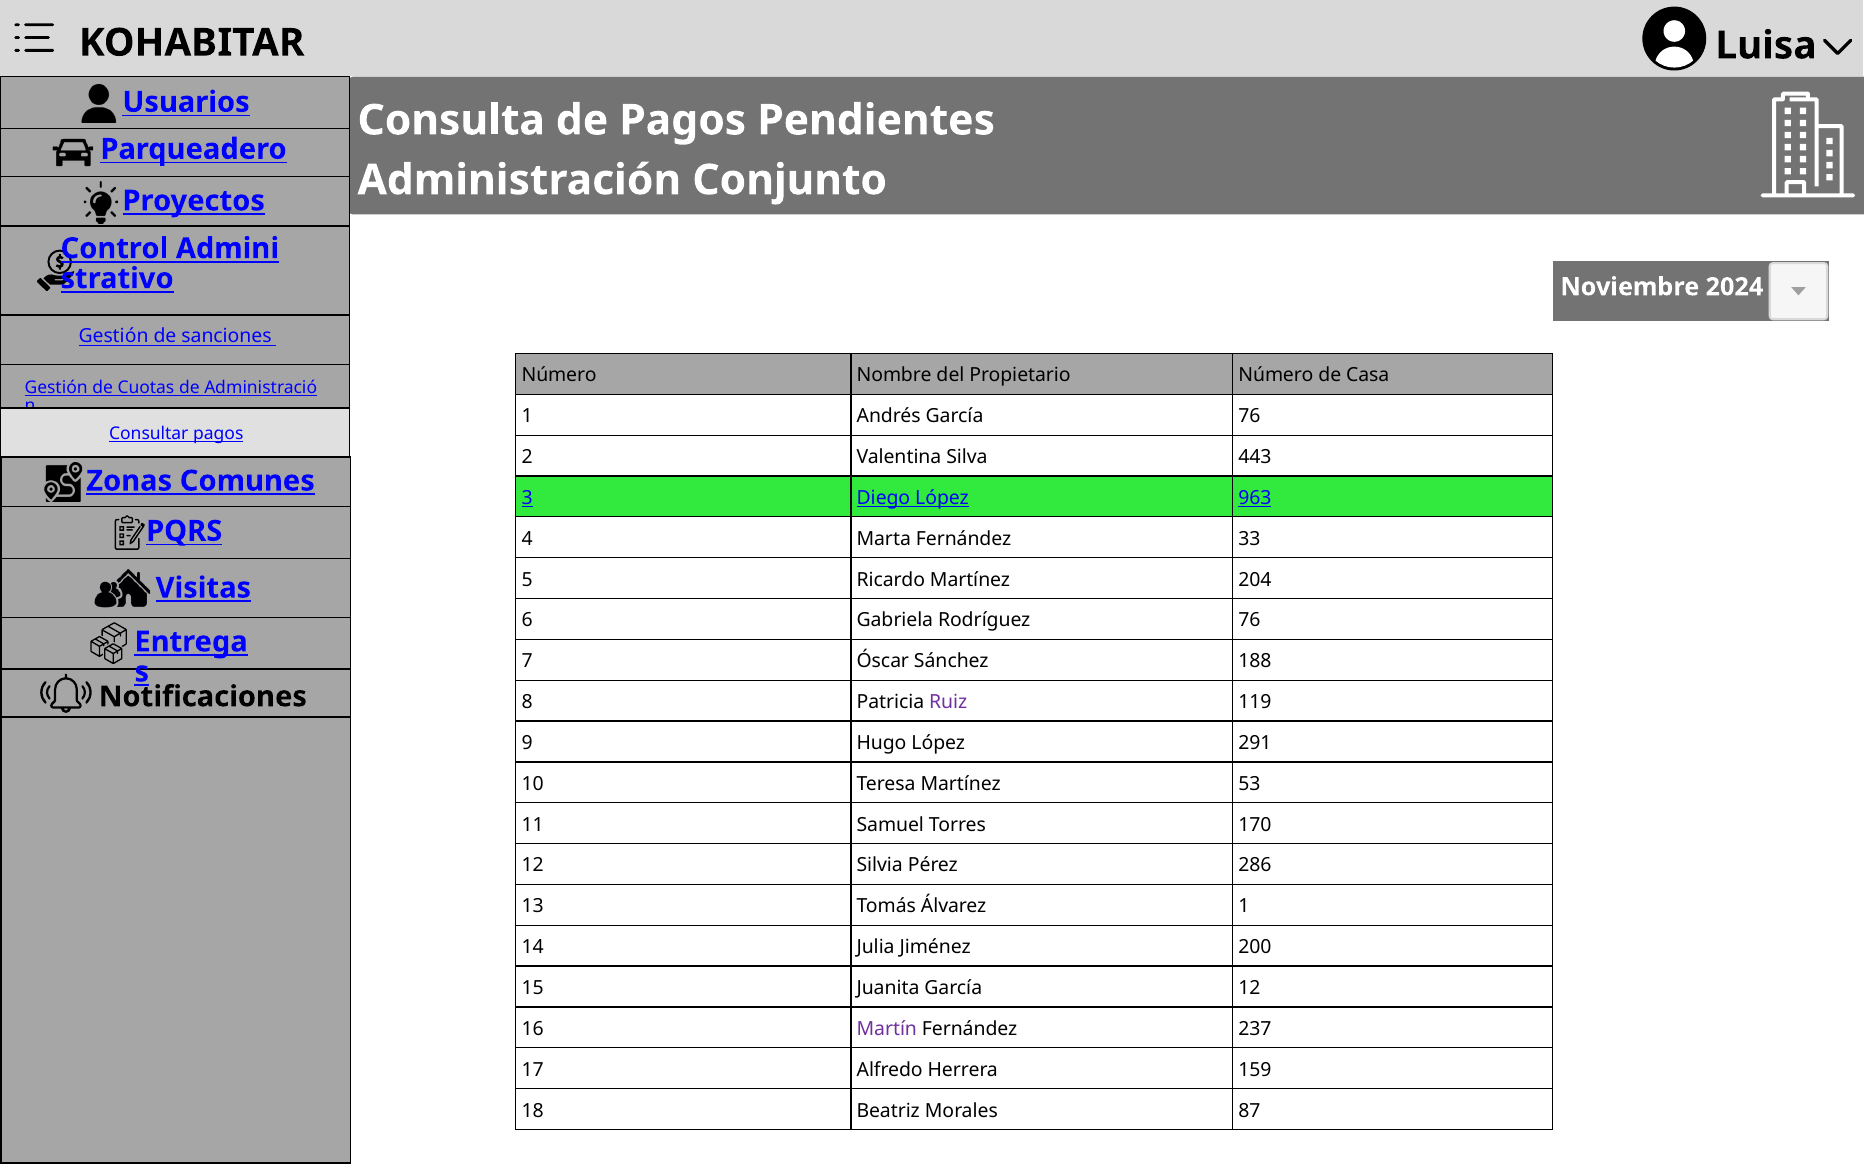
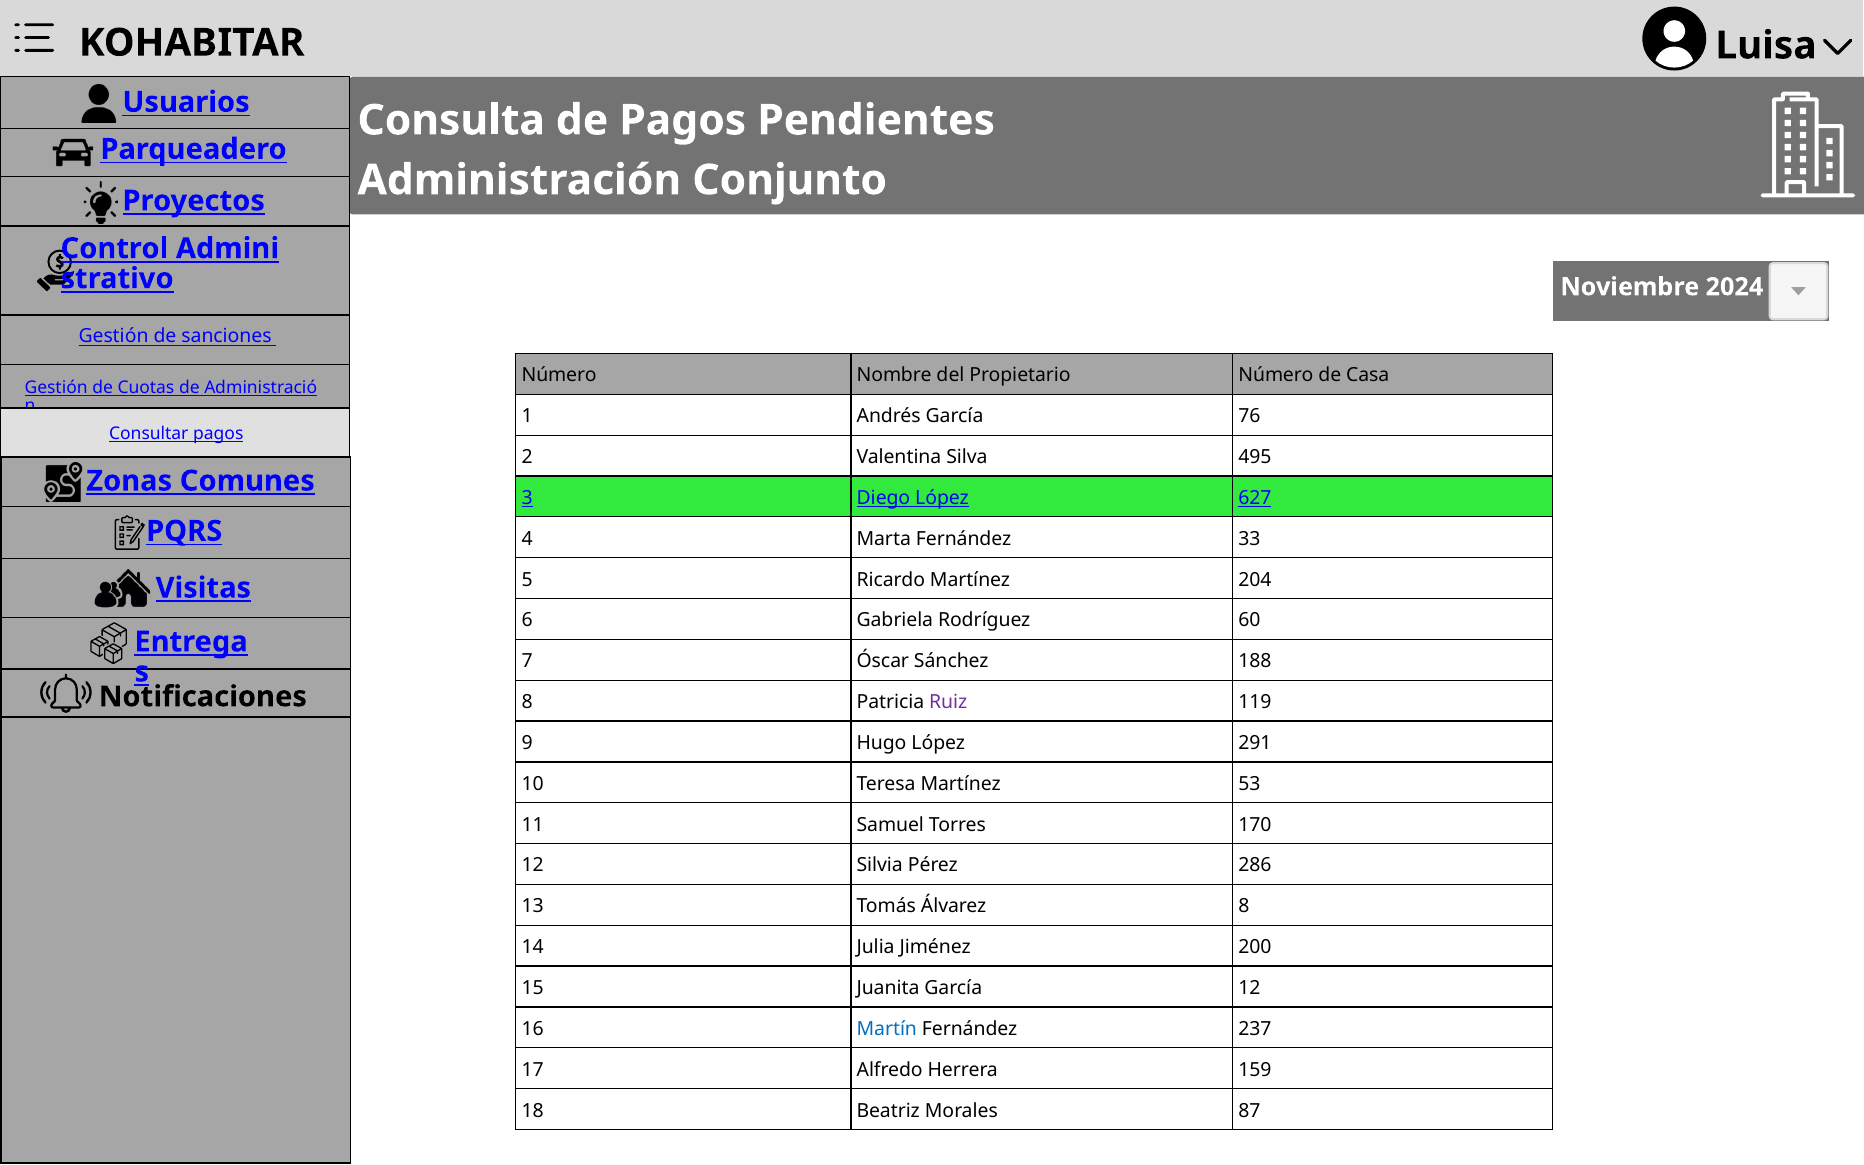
443: 443 -> 495
963: 963 -> 627
Rodríguez 76: 76 -> 60
Álvarez 1: 1 -> 8
Martín colour: purple -> blue
